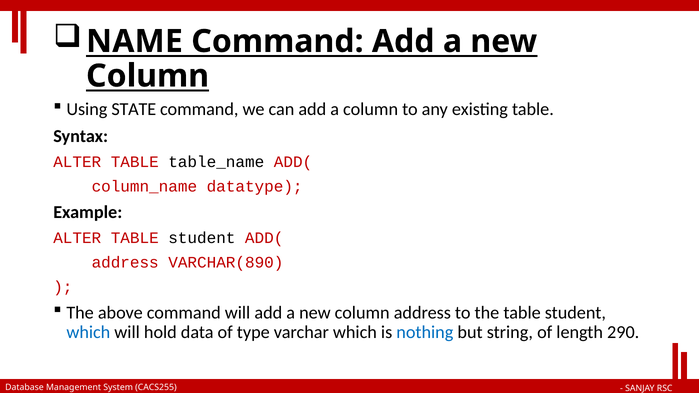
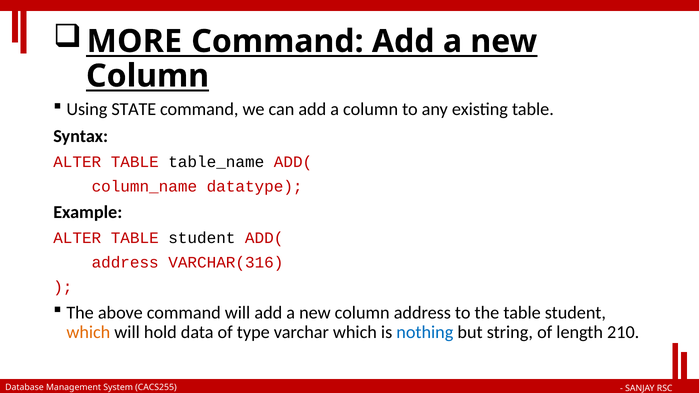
NAME: NAME -> MORE
VARCHAR(890: VARCHAR(890 -> VARCHAR(316
which at (88, 333) colour: blue -> orange
290: 290 -> 210
